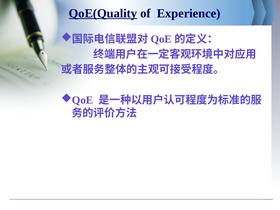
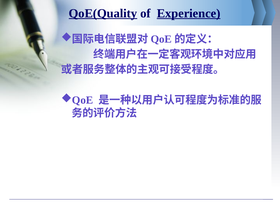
Experience underline: none -> present
